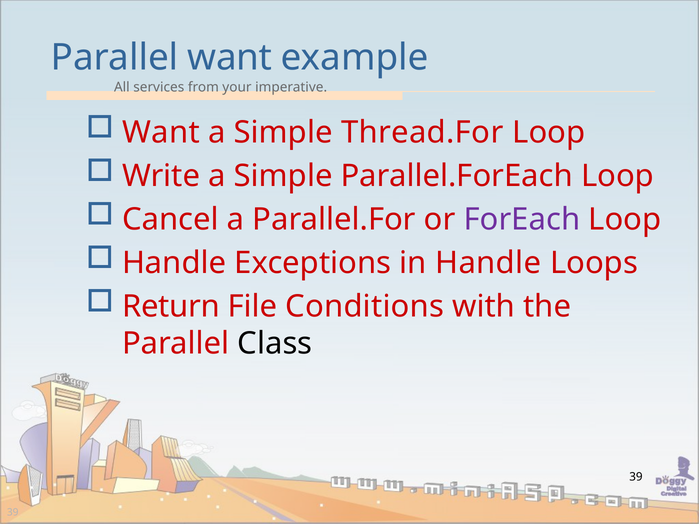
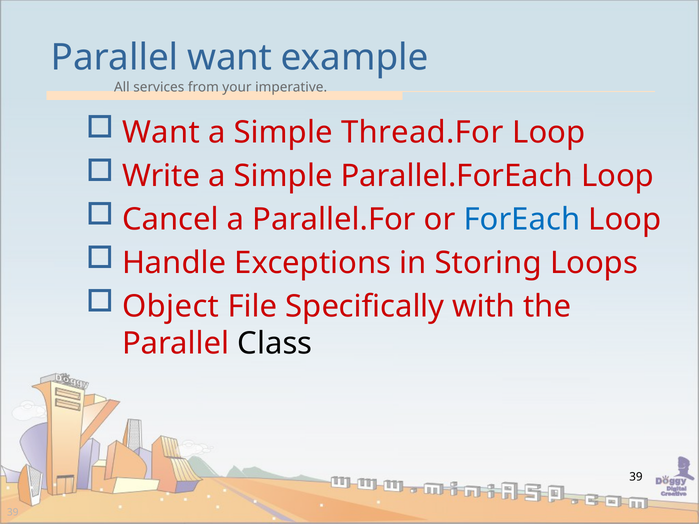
ForEach colour: purple -> blue
in Handle: Handle -> Storing
Return: Return -> Object
Conditions: Conditions -> Specifically
